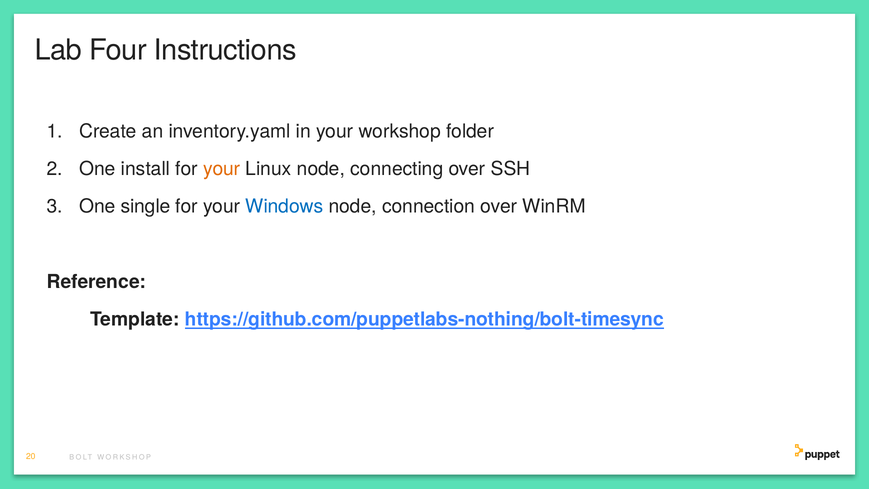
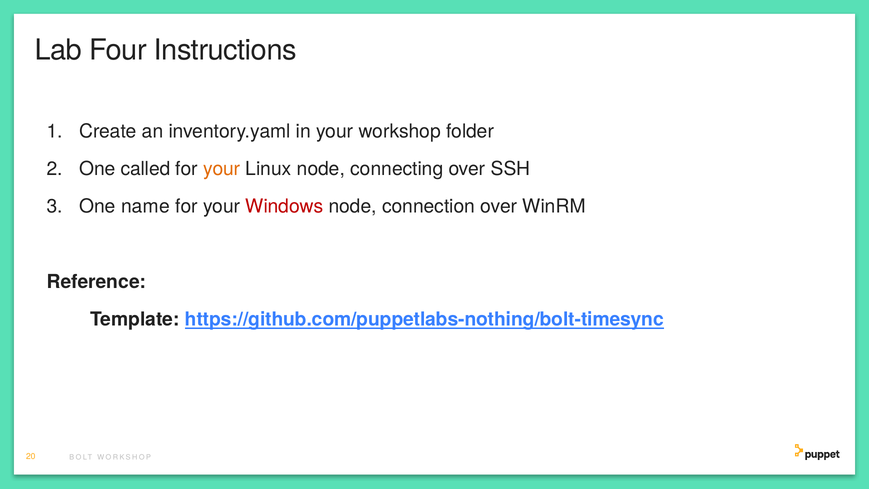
install: install -> called
single: single -> name
Windows colour: blue -> red
